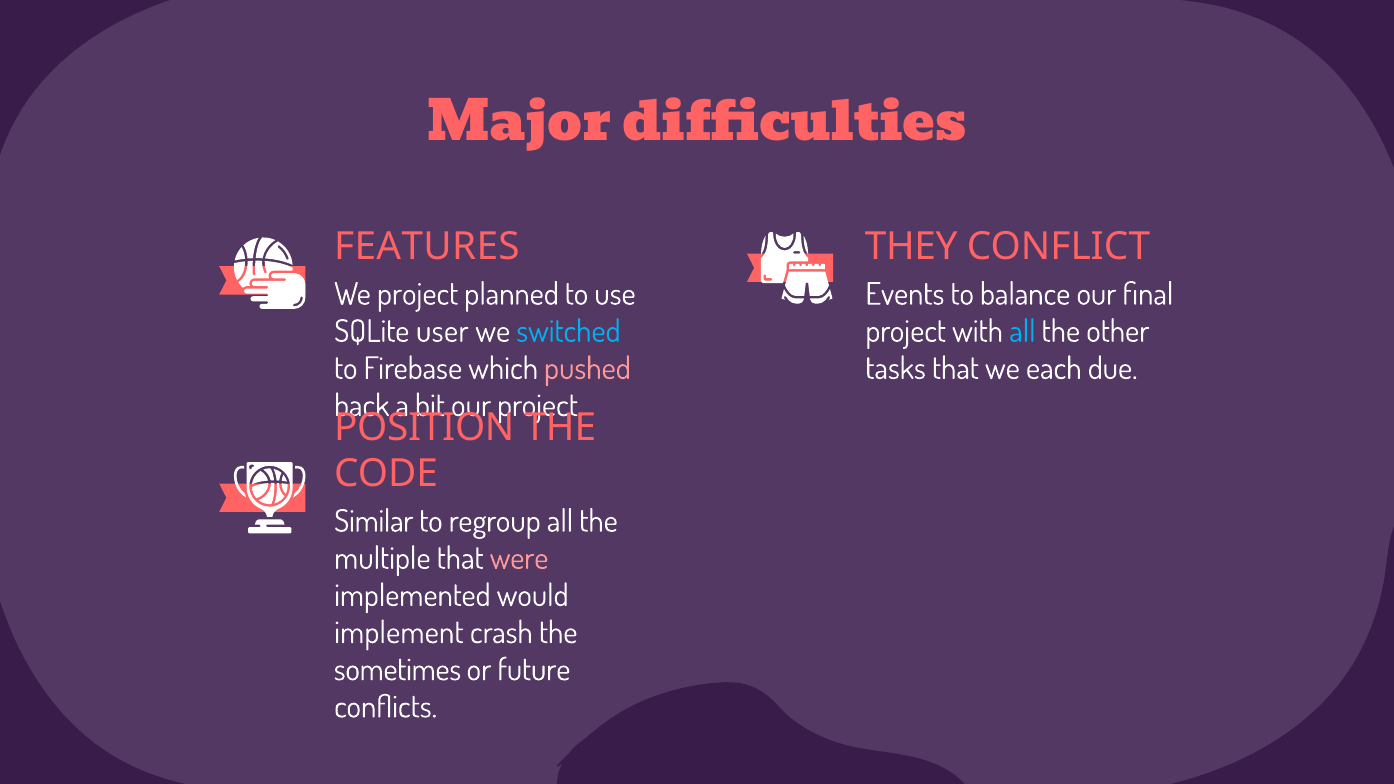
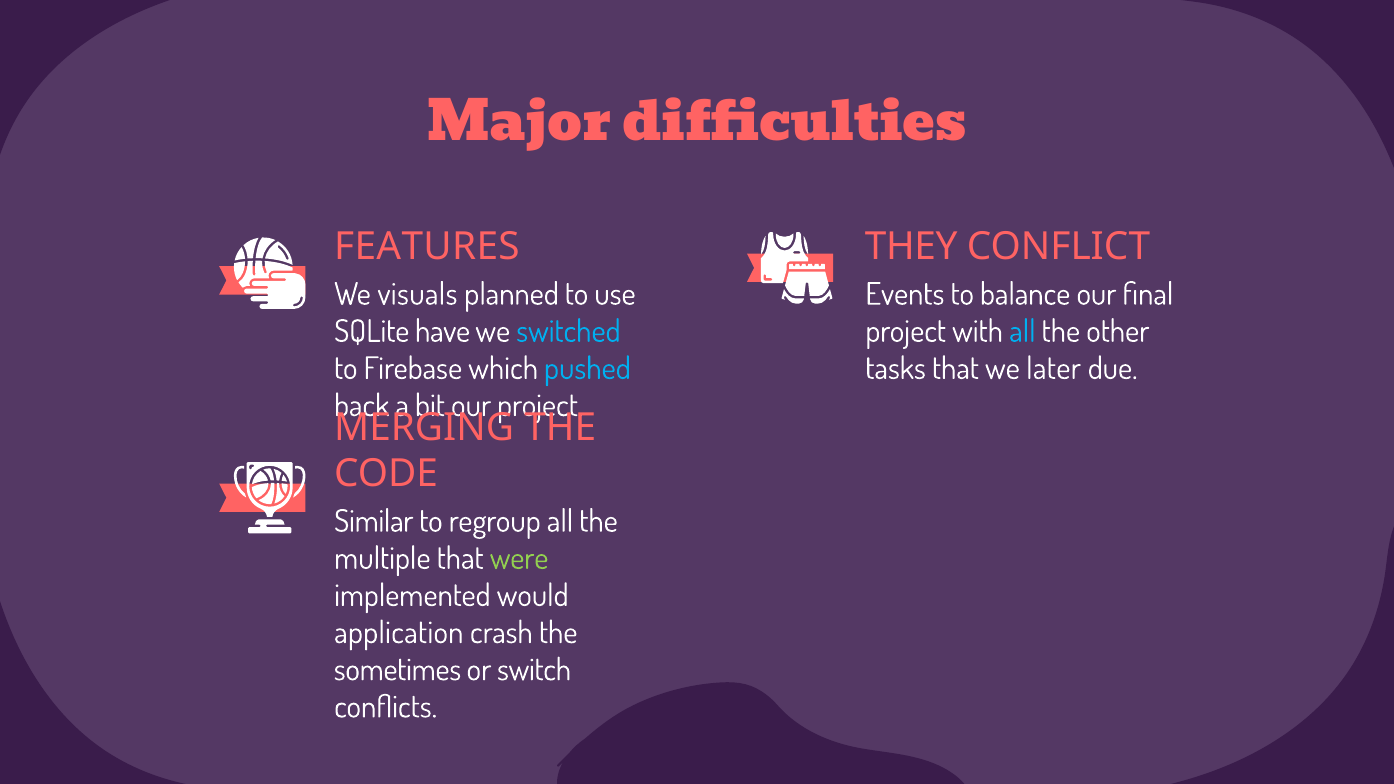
We project: project -> visuals
user: user -> have
pushed colour: pink -> light blue
each: each -> later
POSITION: POSITION -> MERGING
were colour: pink -> light green
implement: implement -> application
future: future -> switch
